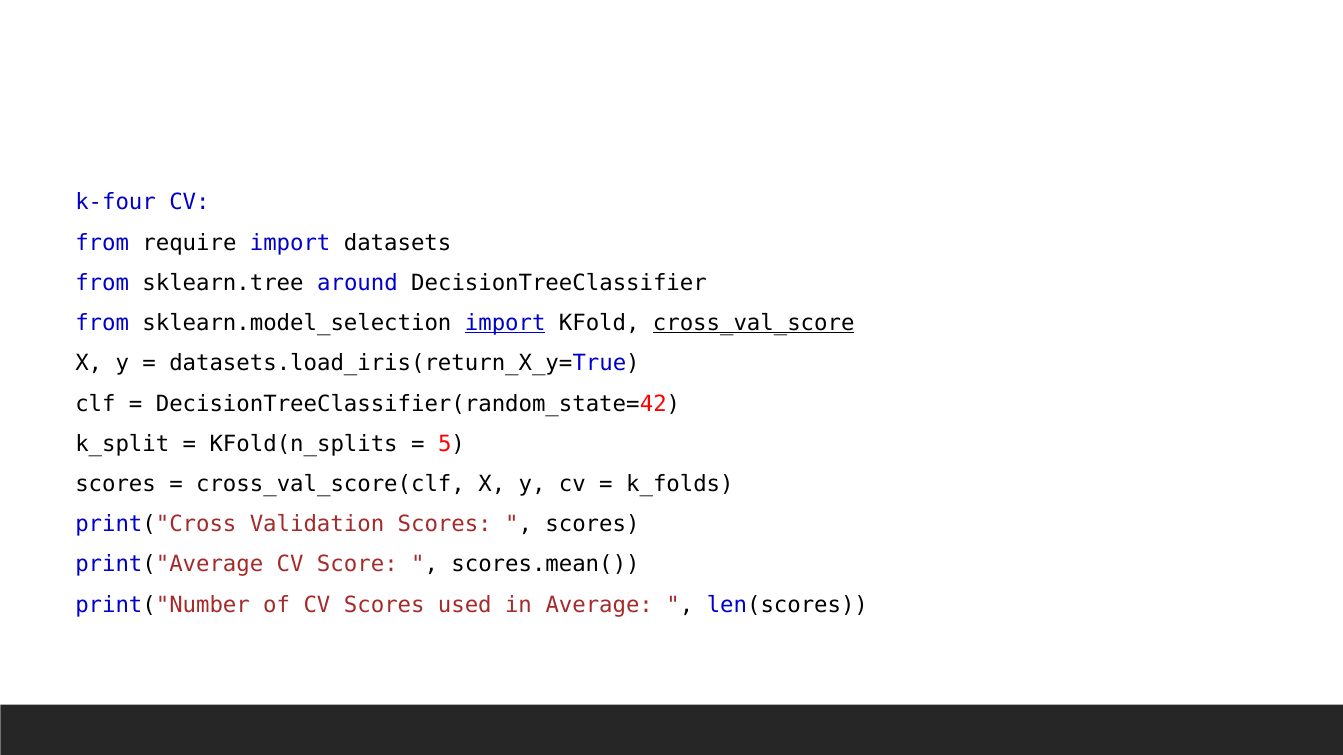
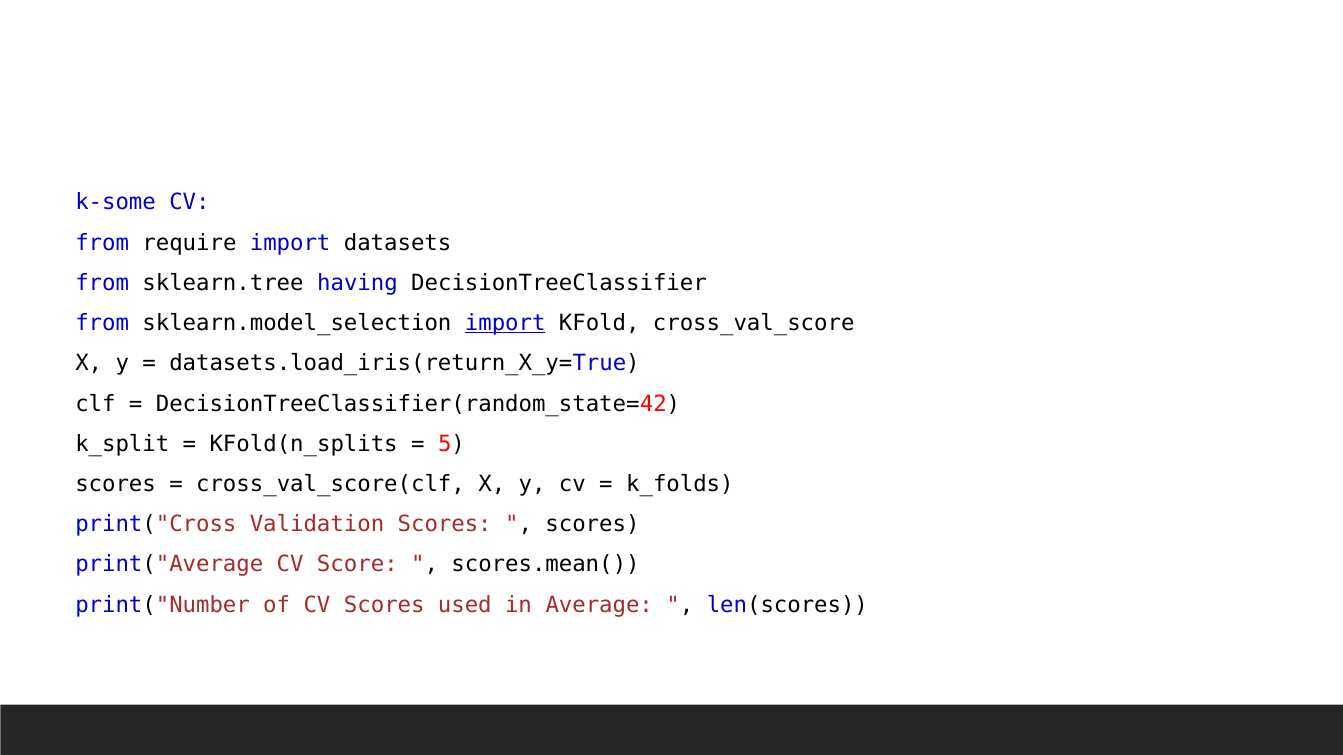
k-four: k-four -> k-some
around: around -> having
cross_val_score underline: present -> none
